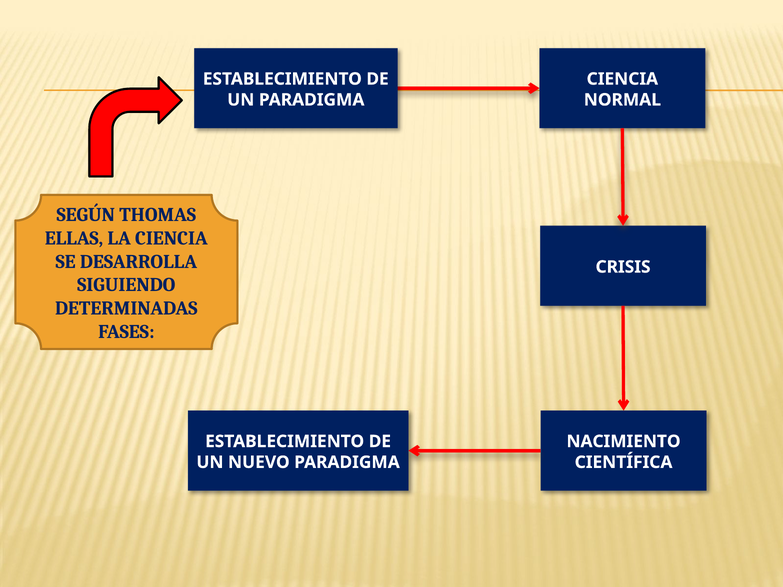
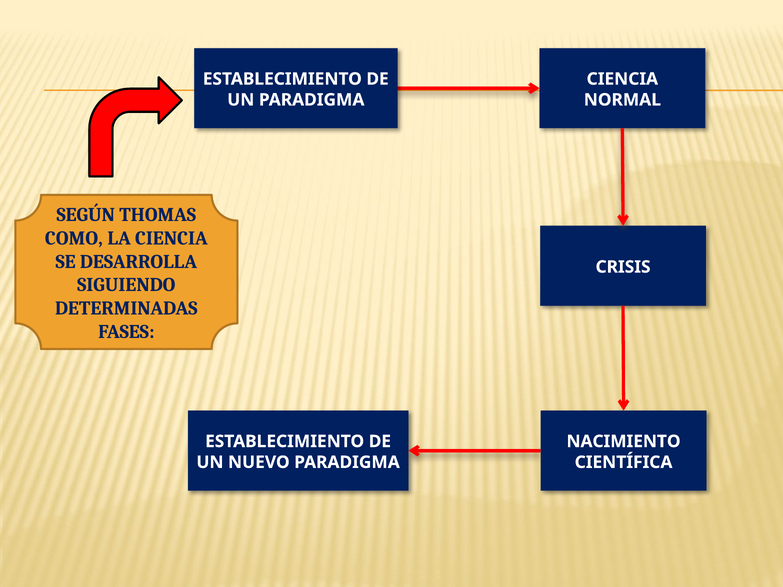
ELLAS: ELLAS -> COMO
